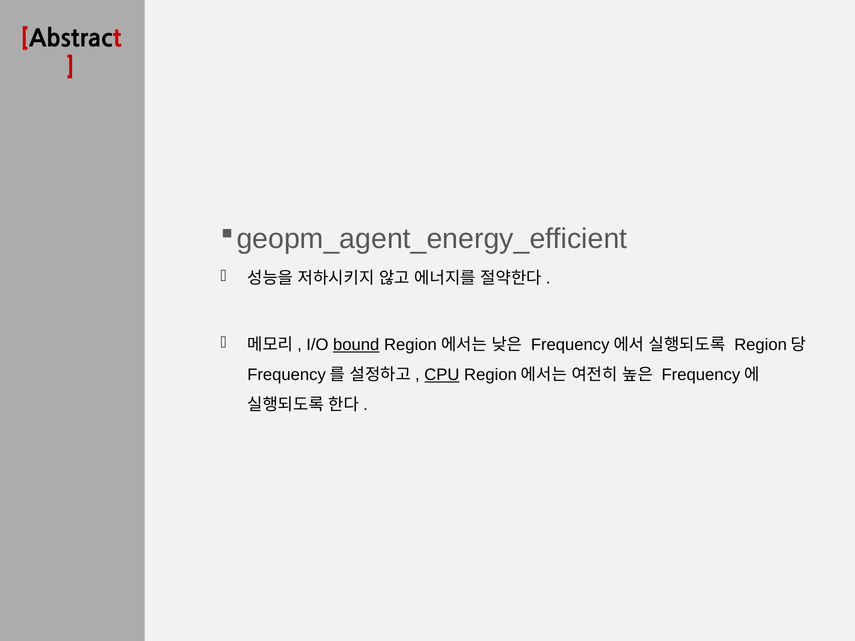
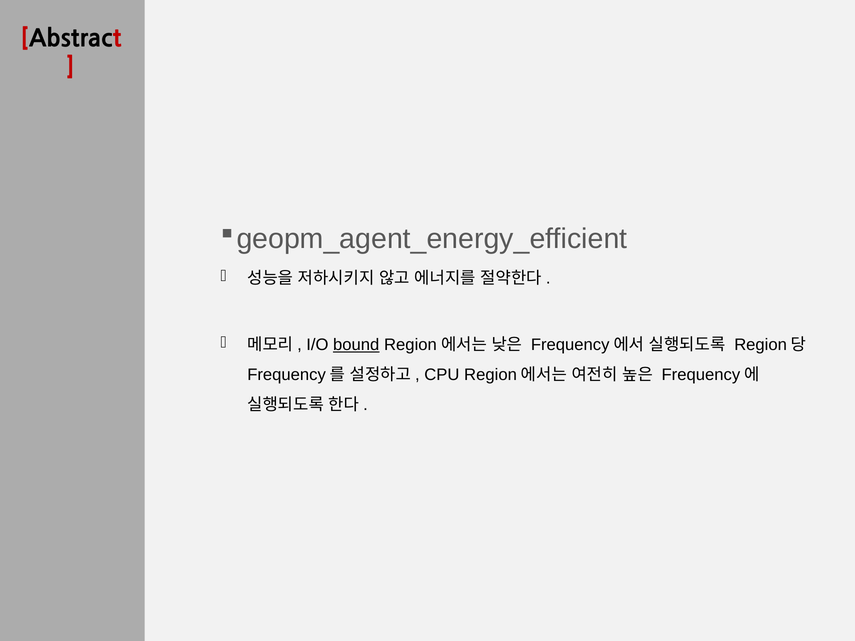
CPU underline: present -> none
